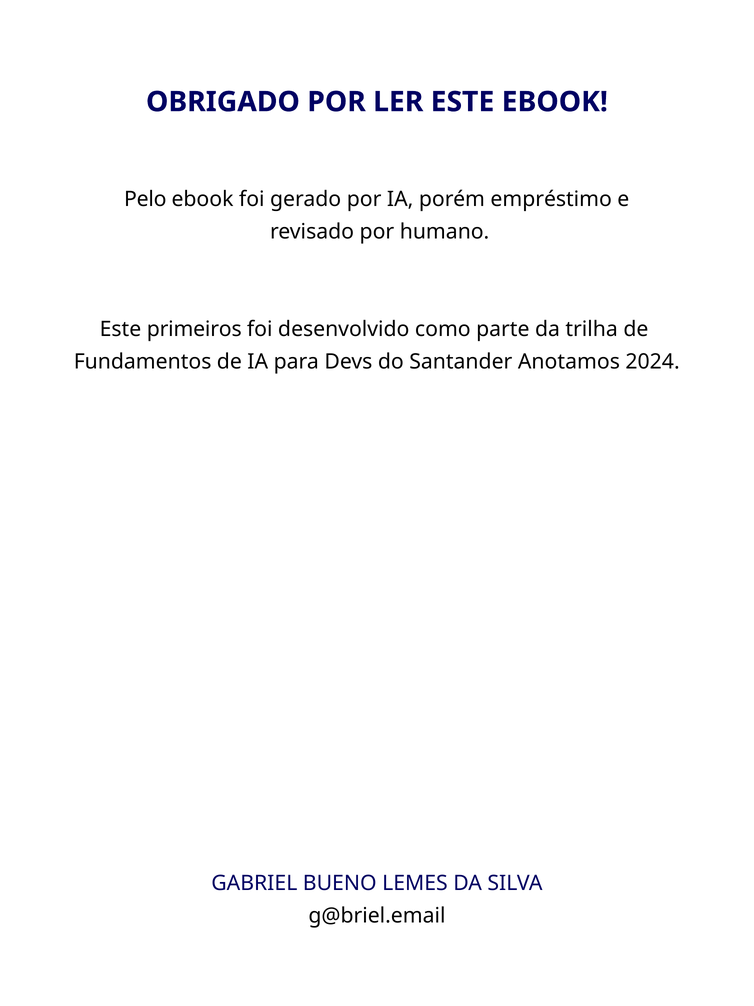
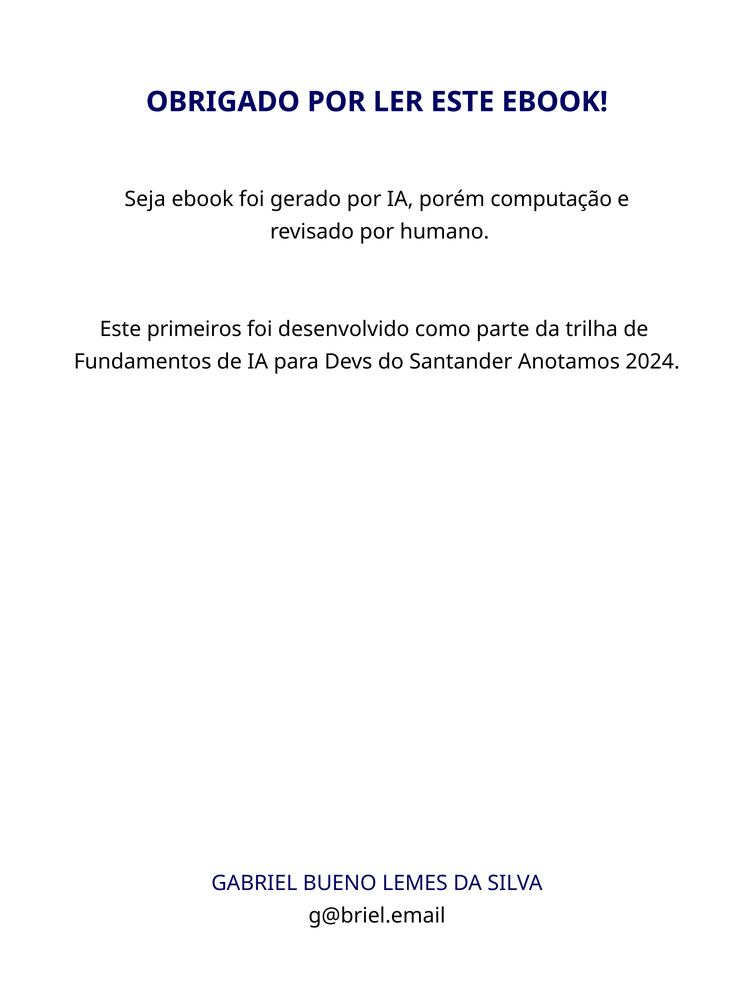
Pelo: Pelo -> Seja
empréstimo: empréstimo -> computação
